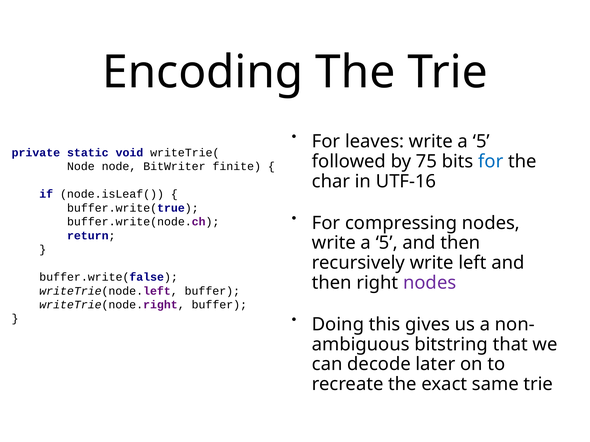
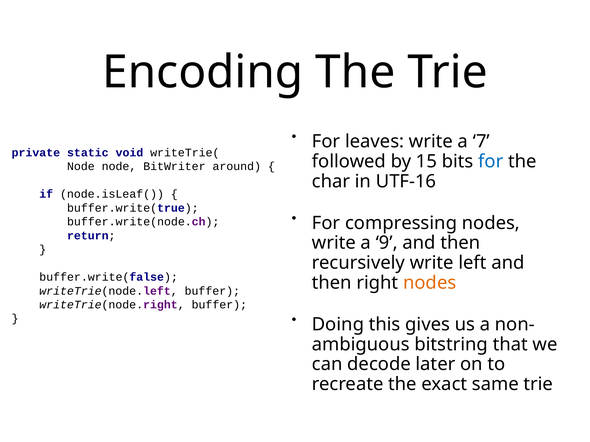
leaves write a 5: 5 -> 7
75: 75 -> 15
finite: finite -> around
5 at (387, 243): 5 -> 9
nodes at (430, 283) colour: purple -> orange
